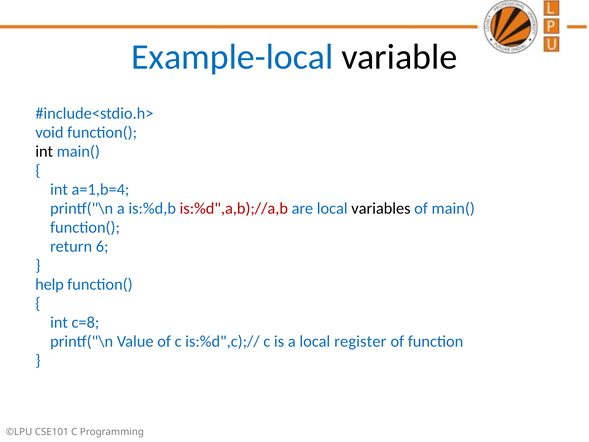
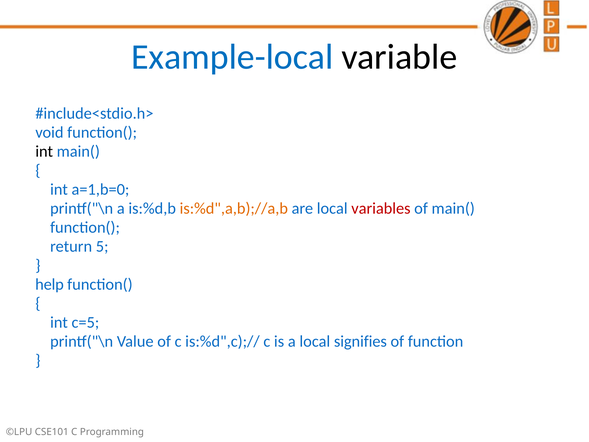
a=1,b=4: a=1,b=4 -> a=1,b=0
is:%d",a,b);//a,b colour: red -> orange
variables colour: black -> red
6: 6 -> 5
c=8: c=8 -> c=5
register: register -> signifies
